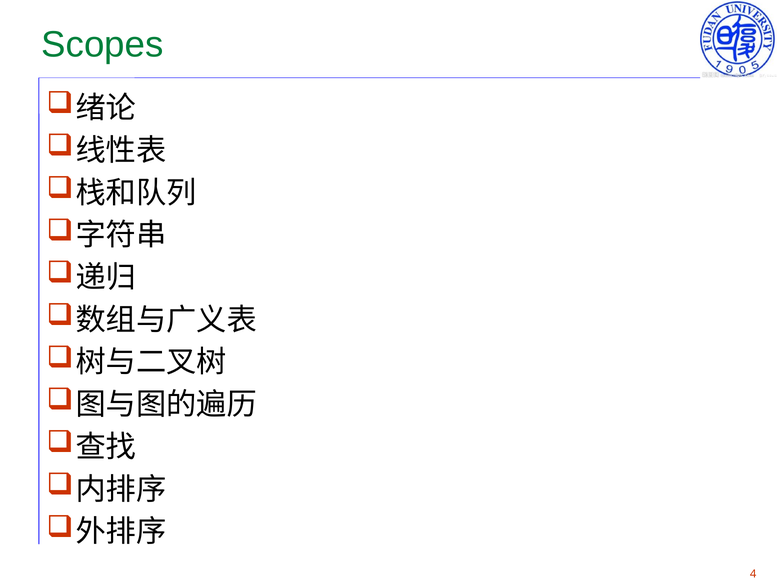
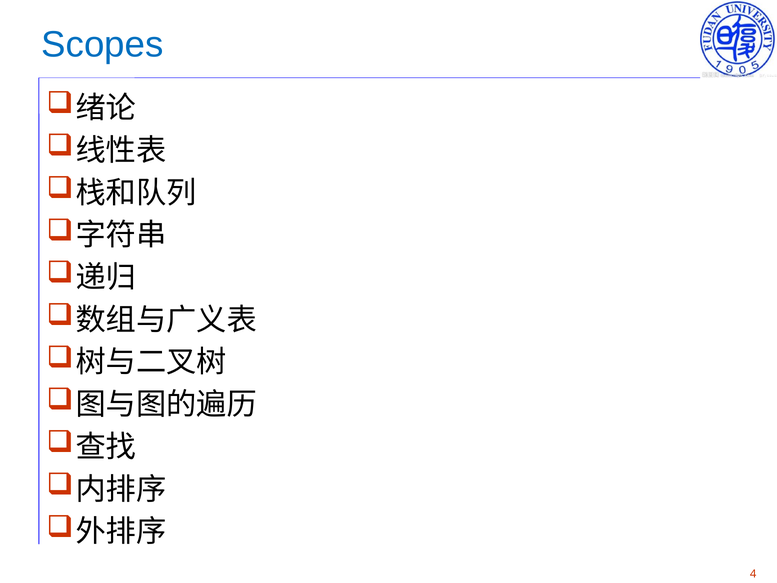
Scopes colour: green -> blue
